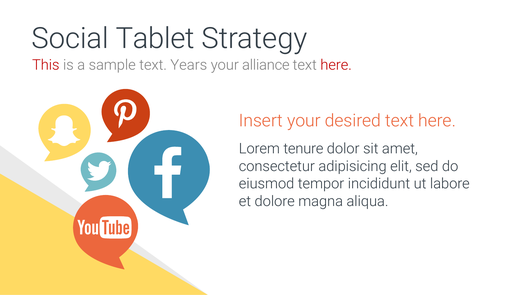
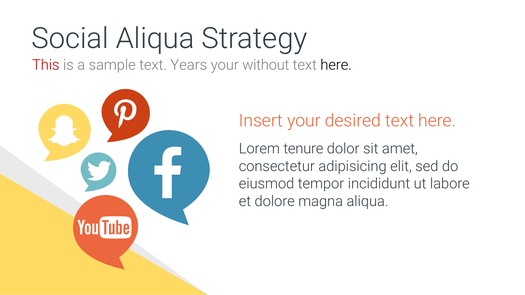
Social Tablet: Tablet -> Aliqua
alliance: alliance -> without
here at (336, 65) colour: red -> black
